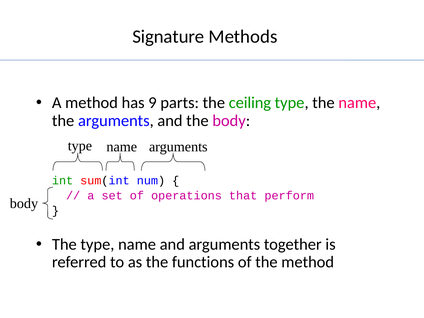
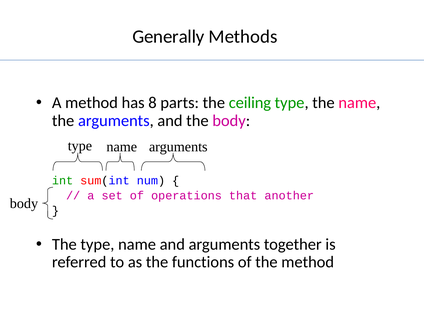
Signature: Signature -> Generally
9: 9 -> 8
perform: perform -> another
